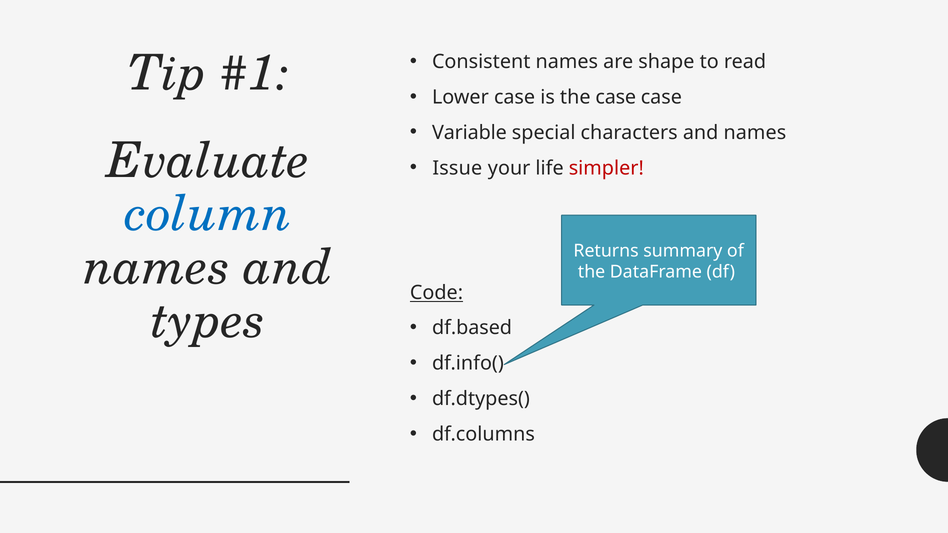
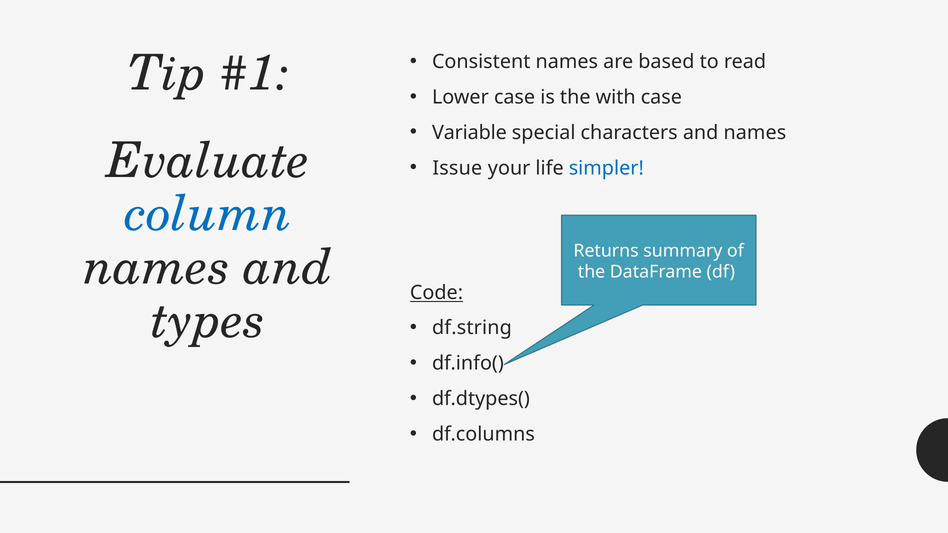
shape: shape -> based
the case: case -> with
simpler colour: red -> blue
df.based: df.based -> df.string
